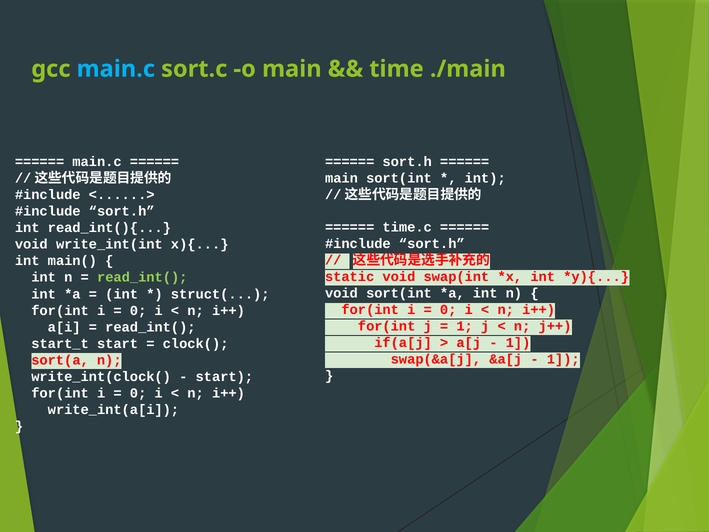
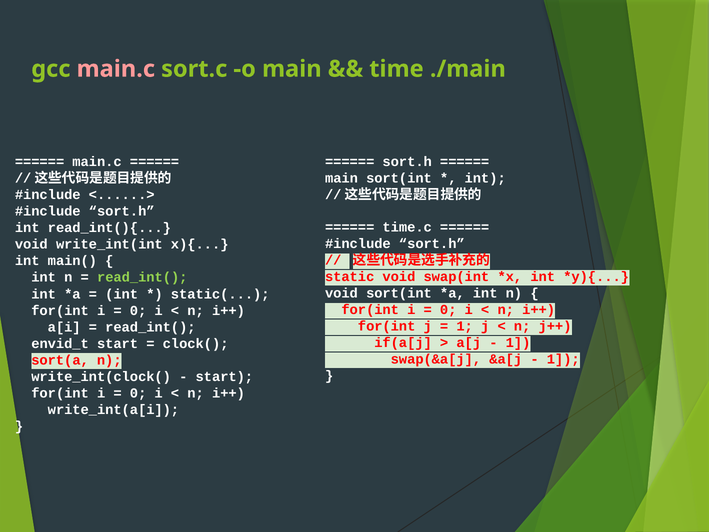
main.c at (116, 69) colour: light blue -> pink
struct(: struct( -> static(
start_t: start_t -> envid_t
